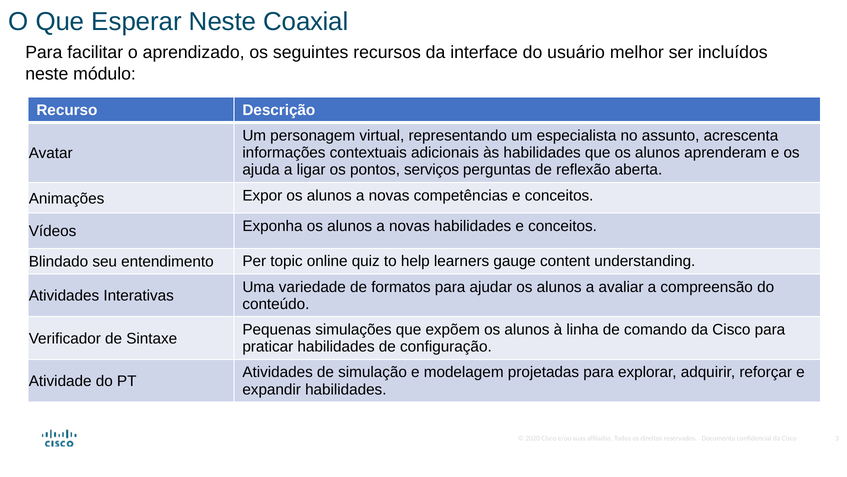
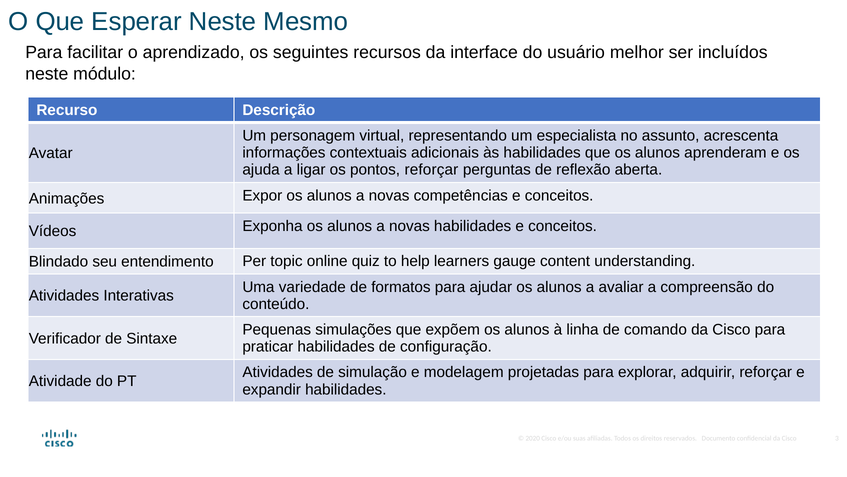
Coaxial: Coaxial -> Mesmo
pontos serviços: serviços -> reforçar
